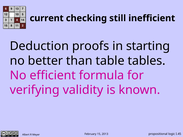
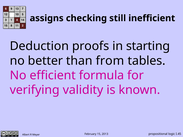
current: current -> assigns
table: table -> from
